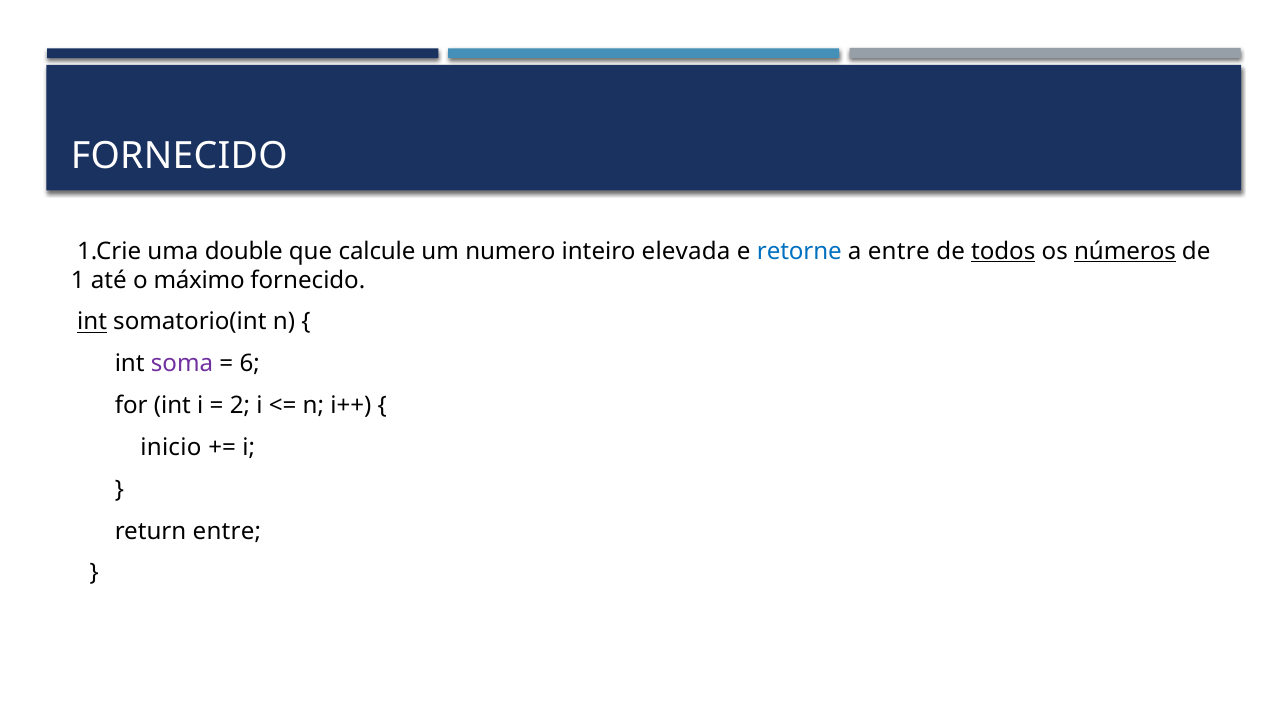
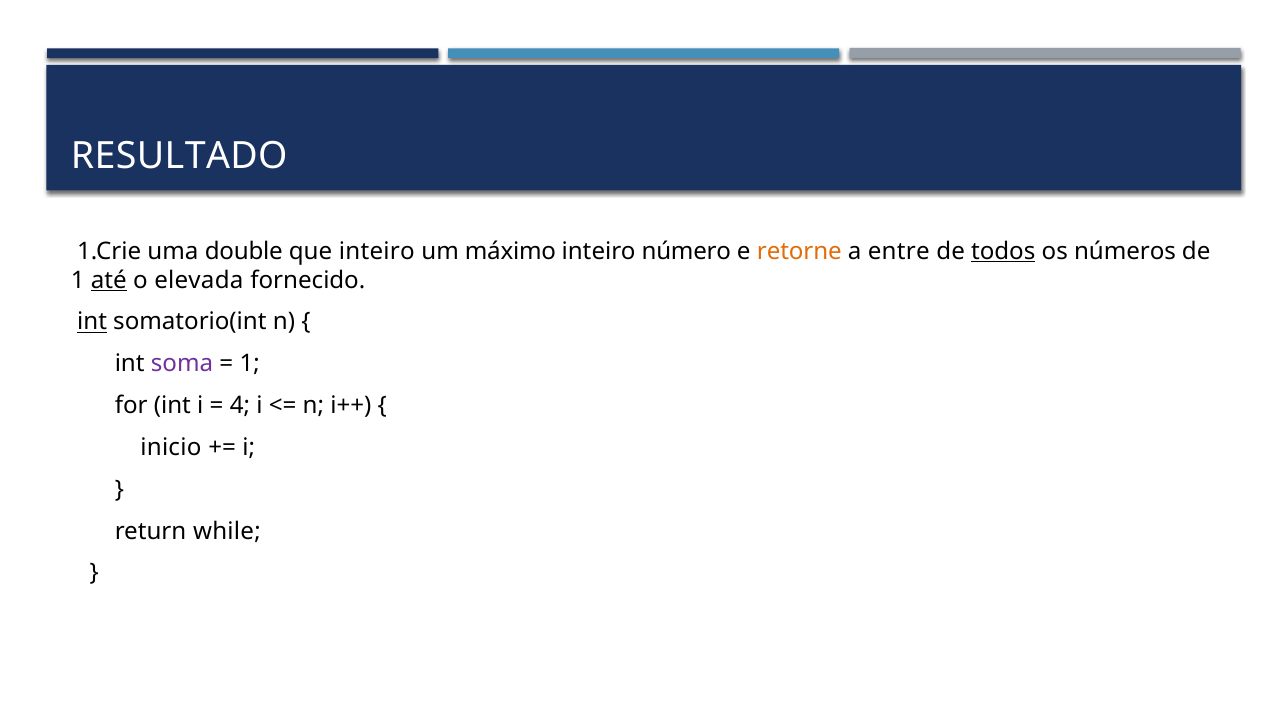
FORNECIDO at (179, 156): FORNECIDO -> RESULTADO
que calcule: calcule -> inteiro
numero: numero -> máximo
elevada: elevada -> número
retorne colour: blue -> orange
números underline: present -> none
até underline: none -> present
máximo: máximo -> elevada
6 at (250, 364): 6 -> 1
2: 2 -> 4
return entre: entre -> while
